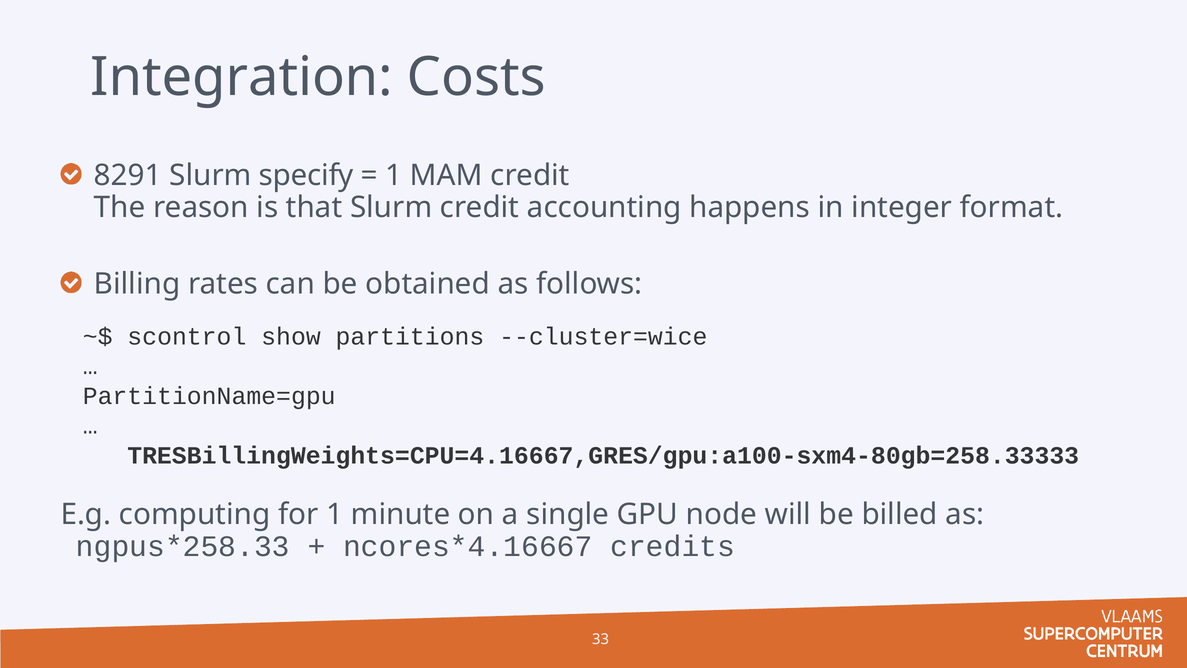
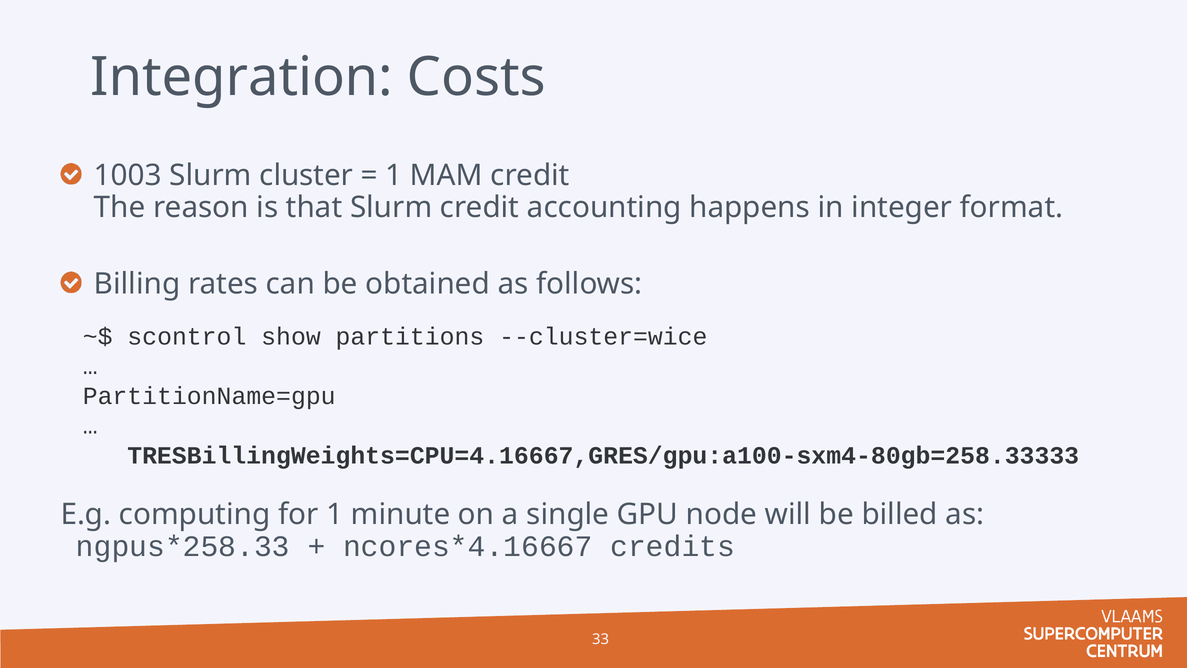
8291: 8291 -> 1003
specify: specify -> cluster
